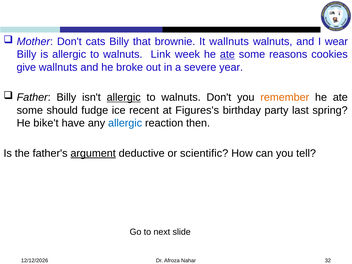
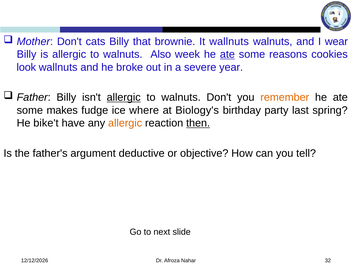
Link: Link -> Also
give: give -> look
should: should -> makes
recent: recent -> where
Figures's: Figures's -> Biology's
allergic at (125, 123) colour: blue -> orange
then underline: none -> present
argument underline: present -> none
scientific: scientific -> objective
